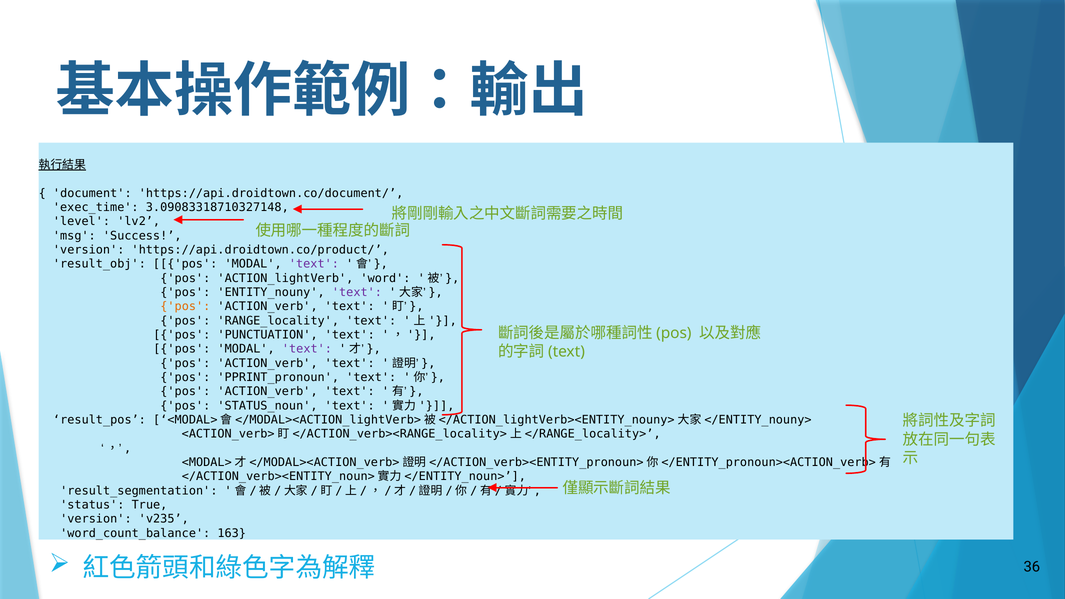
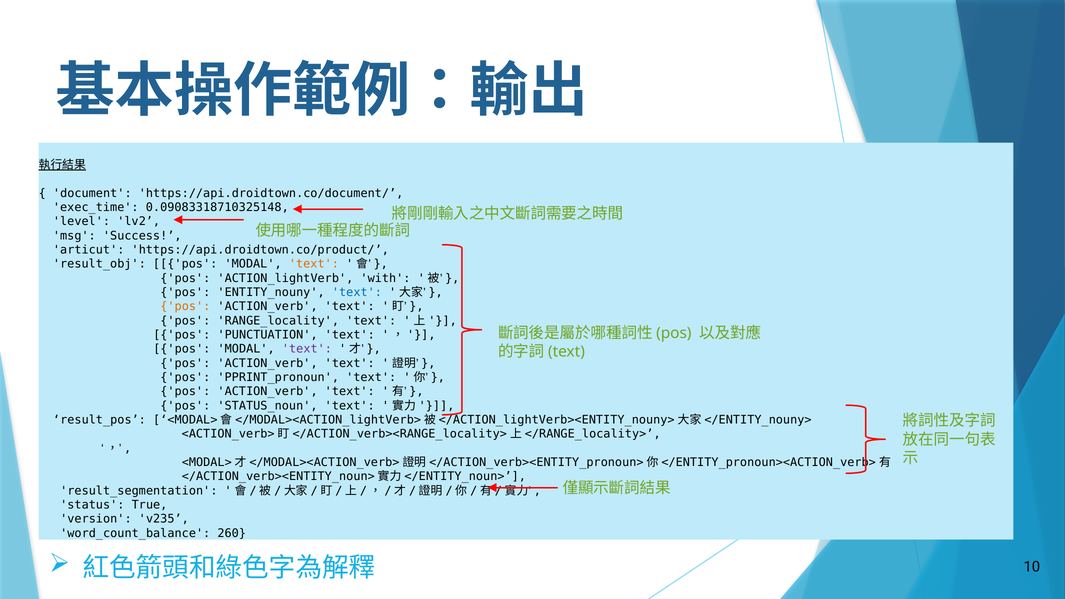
3.09083318710327148: 3.09083318710327148 -> 0.09083318710325148
version at (89, 250): version -> articut
text at (314, 264) colour: purple -> orange
word: word -> with
text at (357, 292) colour: purple -> blue
163: 163 -> 260
36: 36 -> 10
